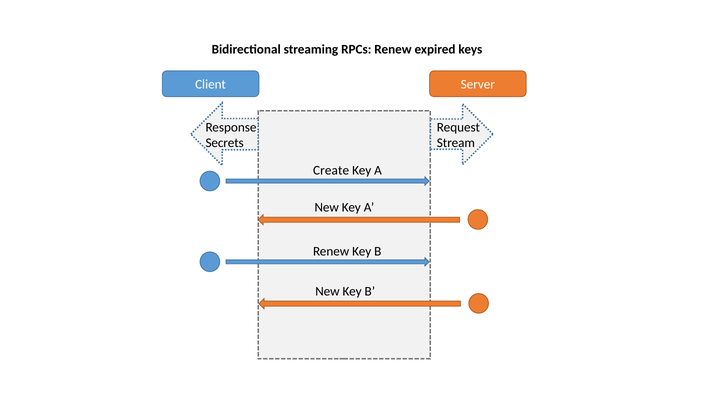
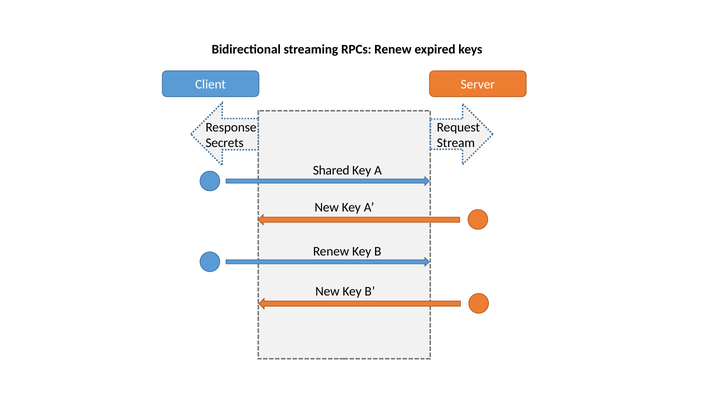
Create: Create -> Shared
